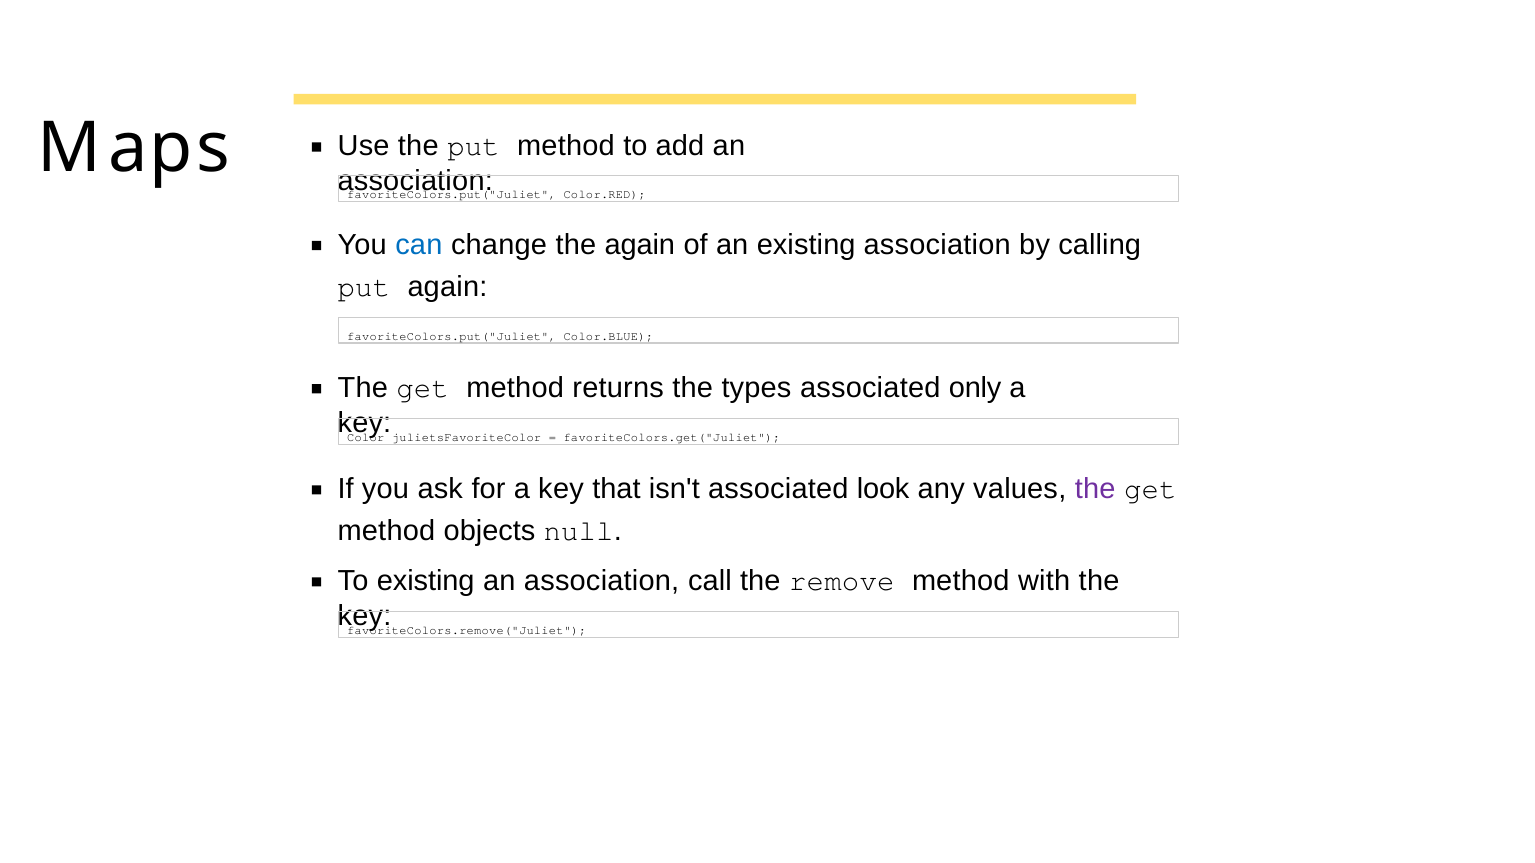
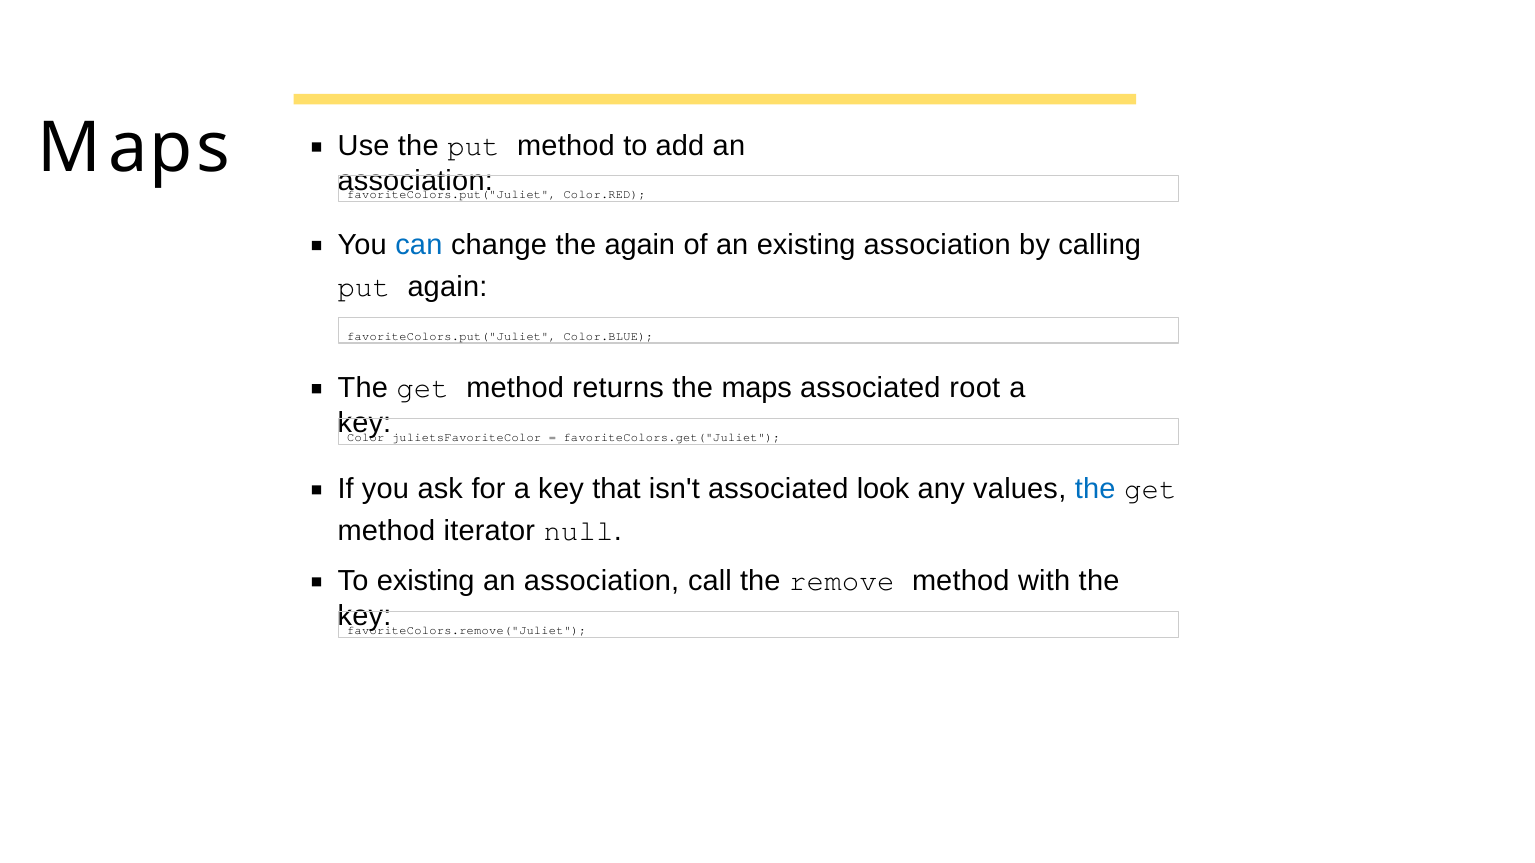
the types: types -> maps
only: only -> root
the at (1095, 489) colour: purple -> blue
objects: objects -> iterator
